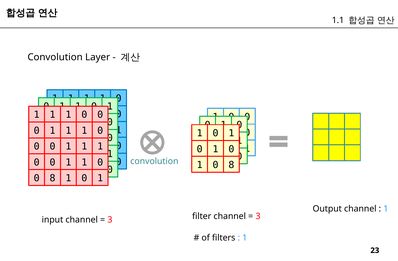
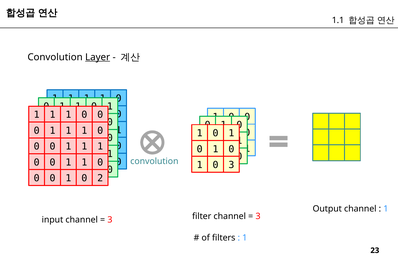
Layer underline: none -> present
1 0 8: 8 -> 3
8 at (53, 179): 8 -> 0
1 at (100, 179): 1 -> 2
